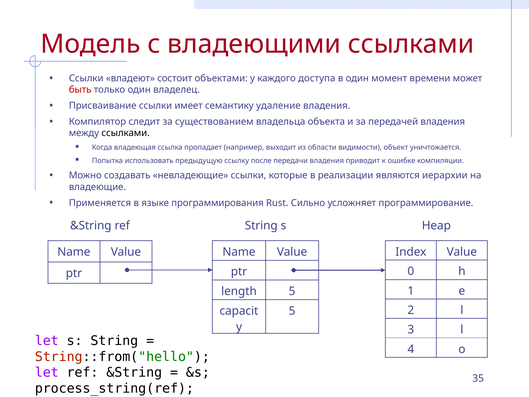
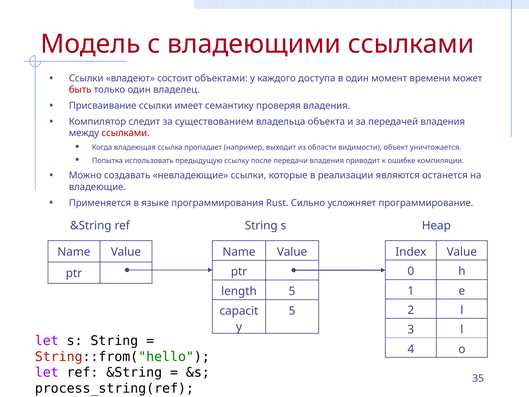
удаление: удаление -> проверяя
ссылками at (126, 133) colour: black -> red
иерархии: иерархии -> останется
